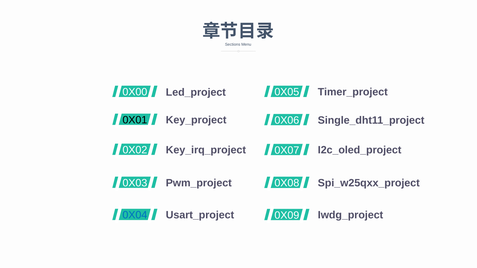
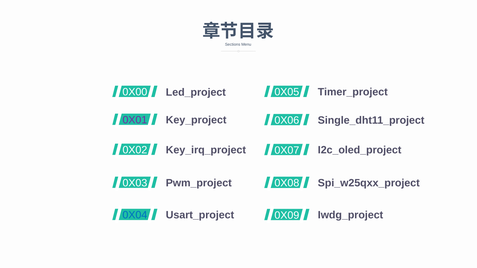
0X01 colour: black -> purple
